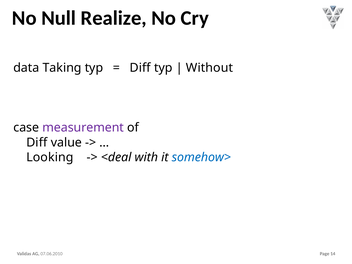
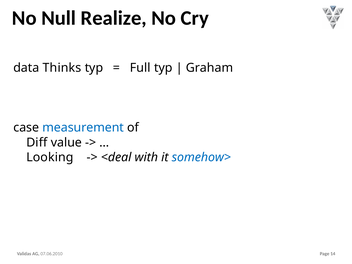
Taking: Taking -> Thinks
Diff at (140, 68): Diff -> Full
Without: Without -> Graham
measurement colour: purple -> blue
